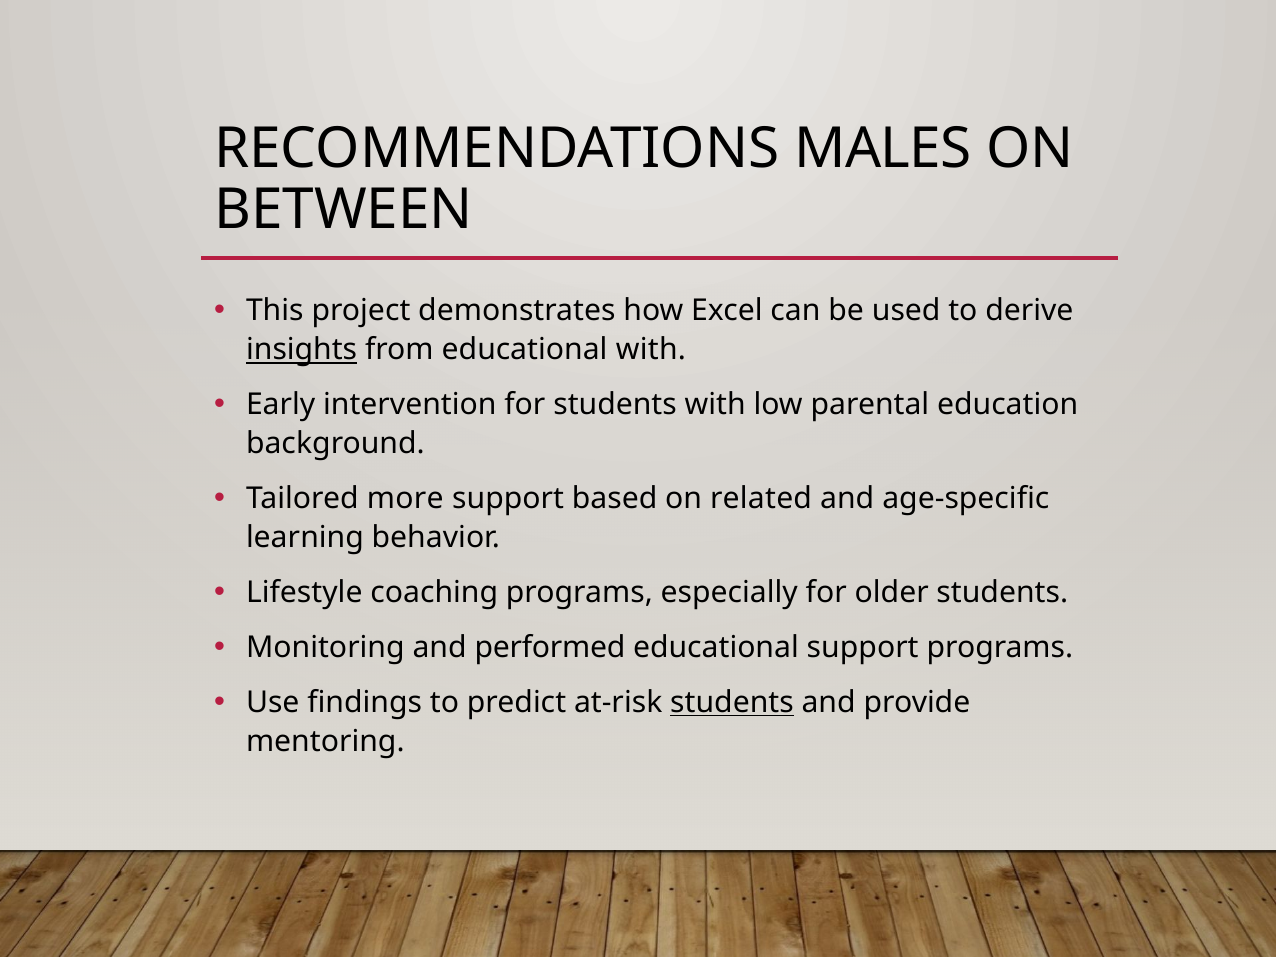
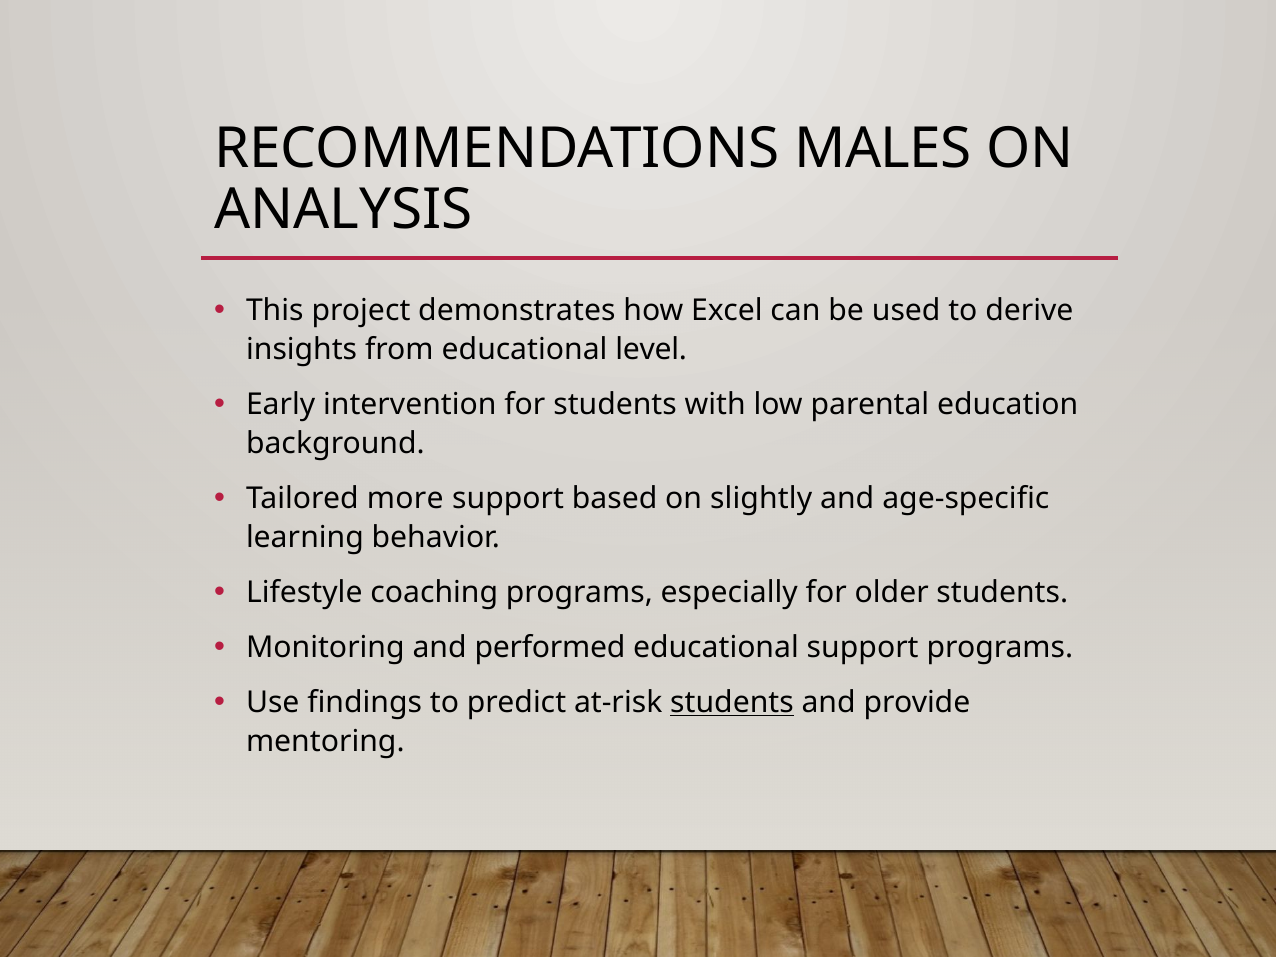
BETWEEN: BETWEEN -> ANALYSIS
insights underline: present -> none
educational with: with -> level
related: related -> slightly
